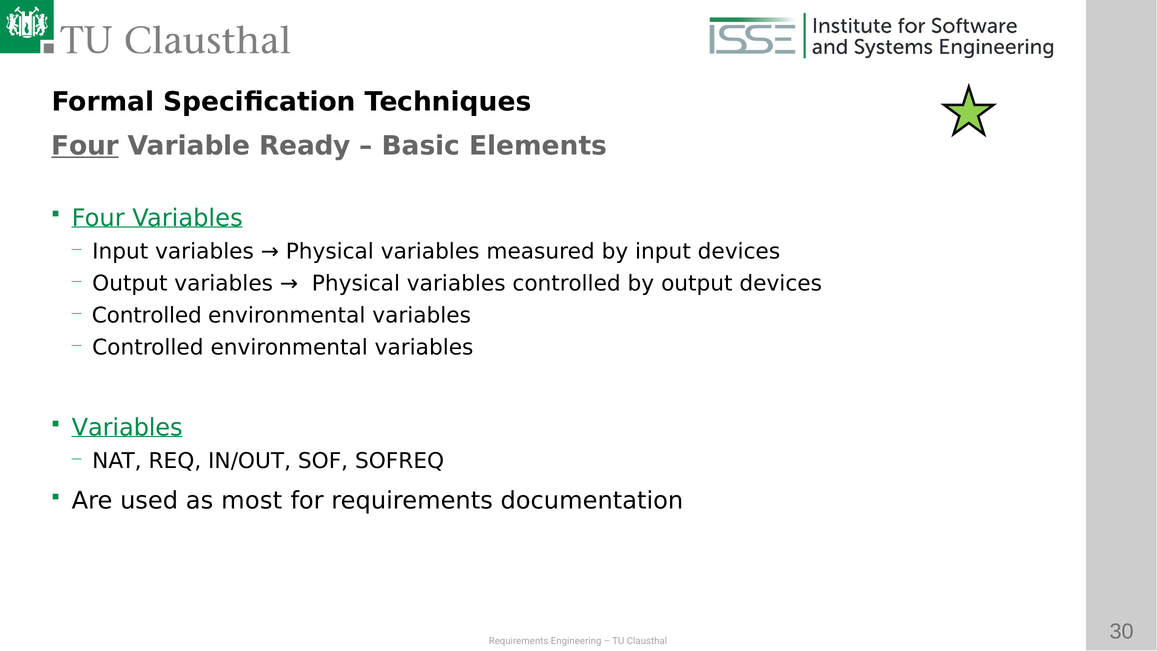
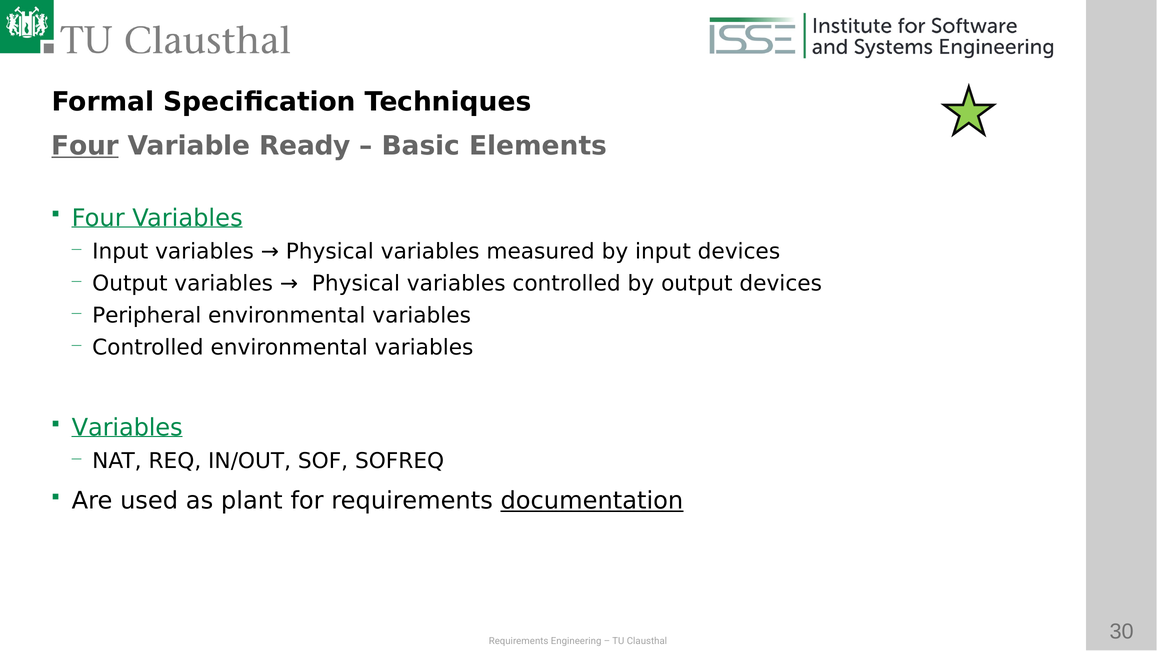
Controlled at (147, 315): Controlled -> Peripheral
most: most -> plant
documentation underline: none -> present
